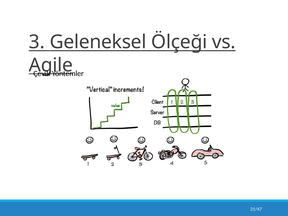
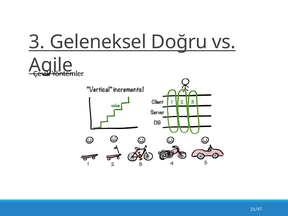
Ölçeği: Ölçeği -> Doğru
